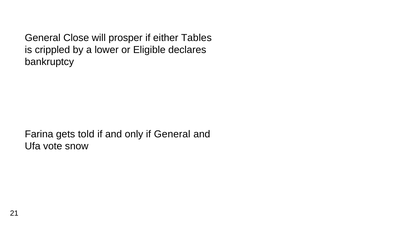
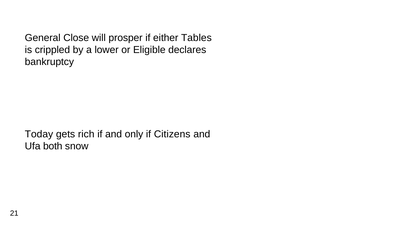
Farina: Farina -> Today
told: told -> rich
if General: General -> Citizens
vote: vote -> both
